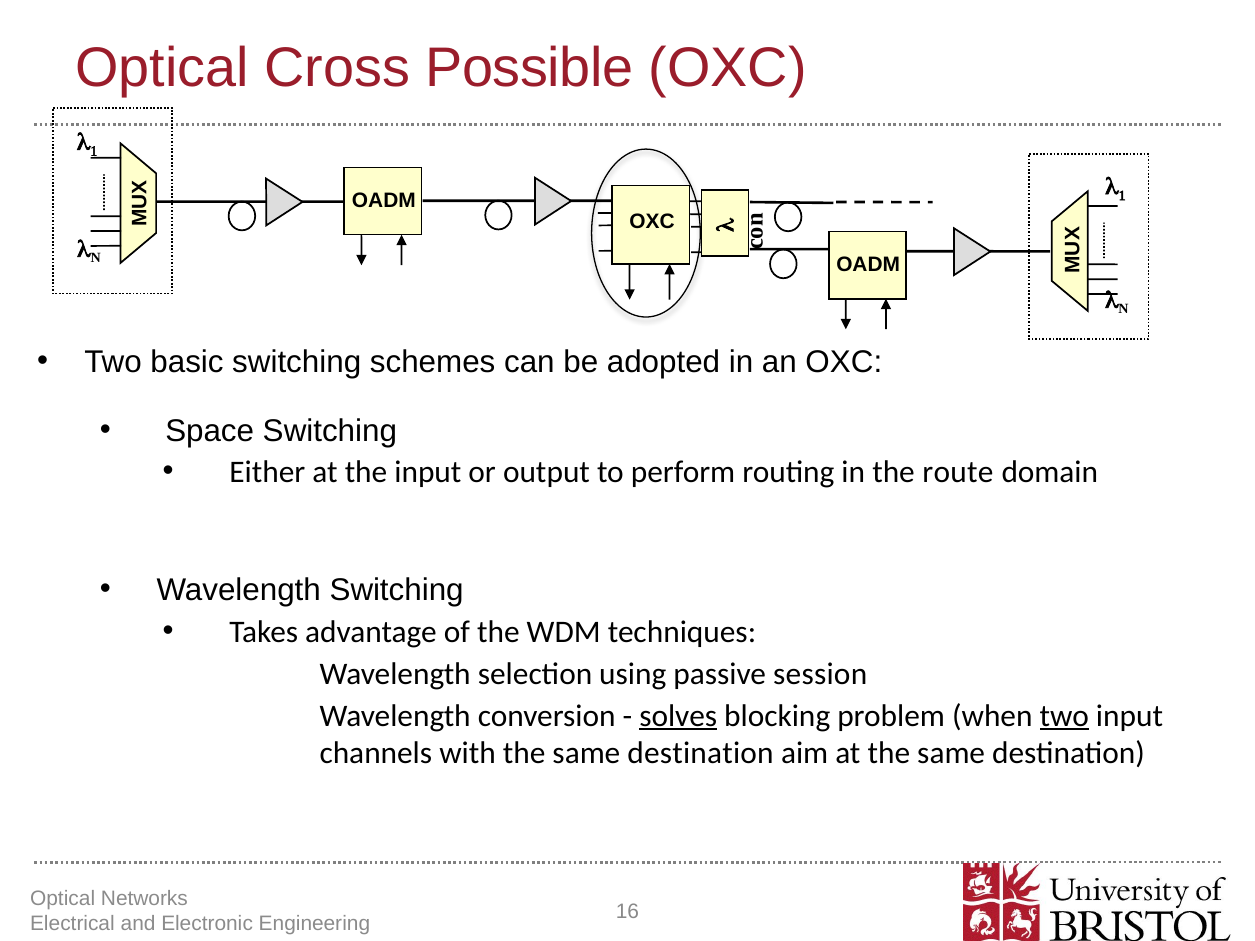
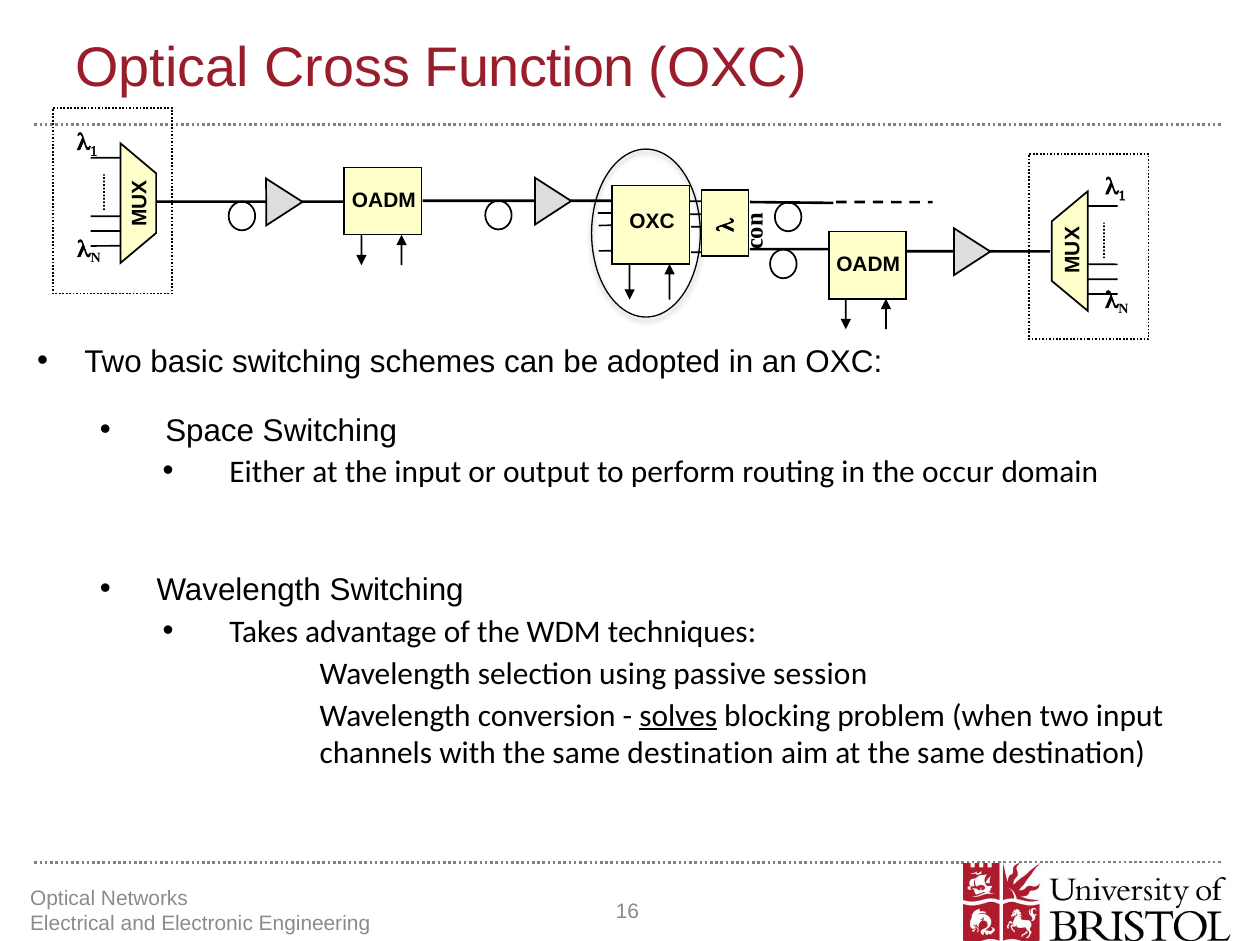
Possible: Possible -> Function
route: route -> occur
two at (1064, 716) underline: present -> none
